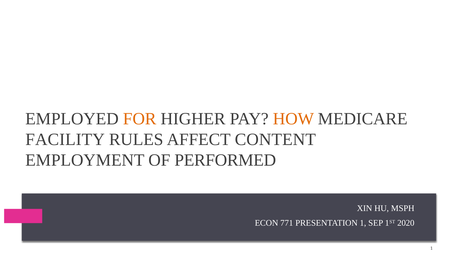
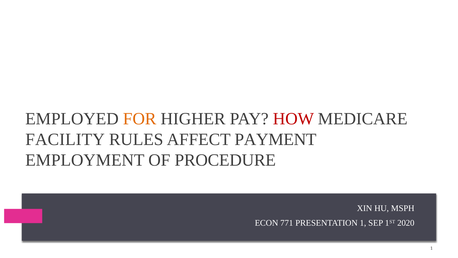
HOW colour: orange -> red
CONTENT: CONTENT -> PAYMENT
PERFORMED: PERFORMED -> PROCEDURE
